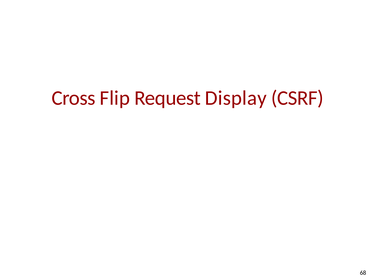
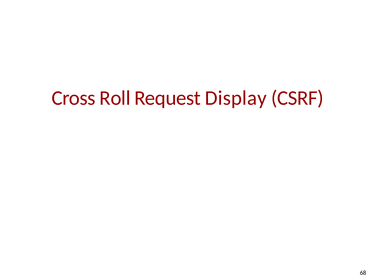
Flip: Flip -> Roll
